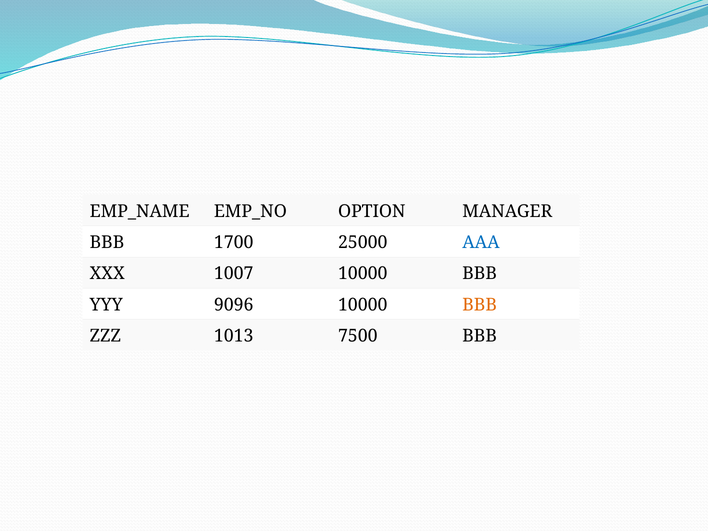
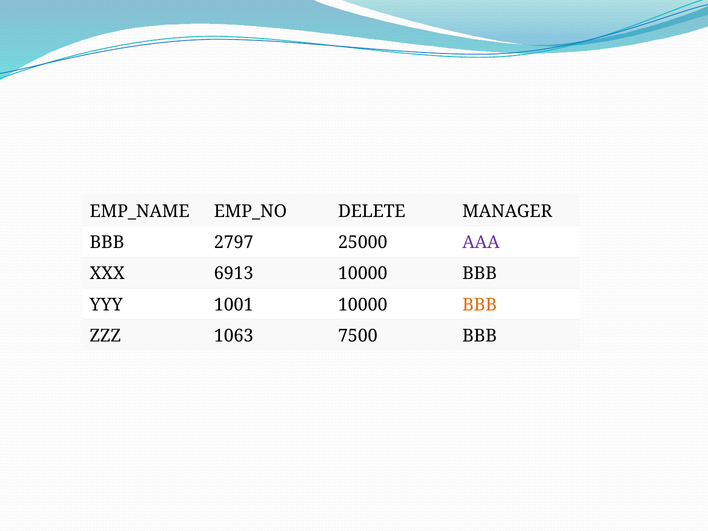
OPTION: OPTION -> DELETE
1700: 1700 -> 2797
AAA colour: blue -> purple
1007: 1007 -> 6913
9096: 9096 -> 1001
1013: 1013 -> 1063
